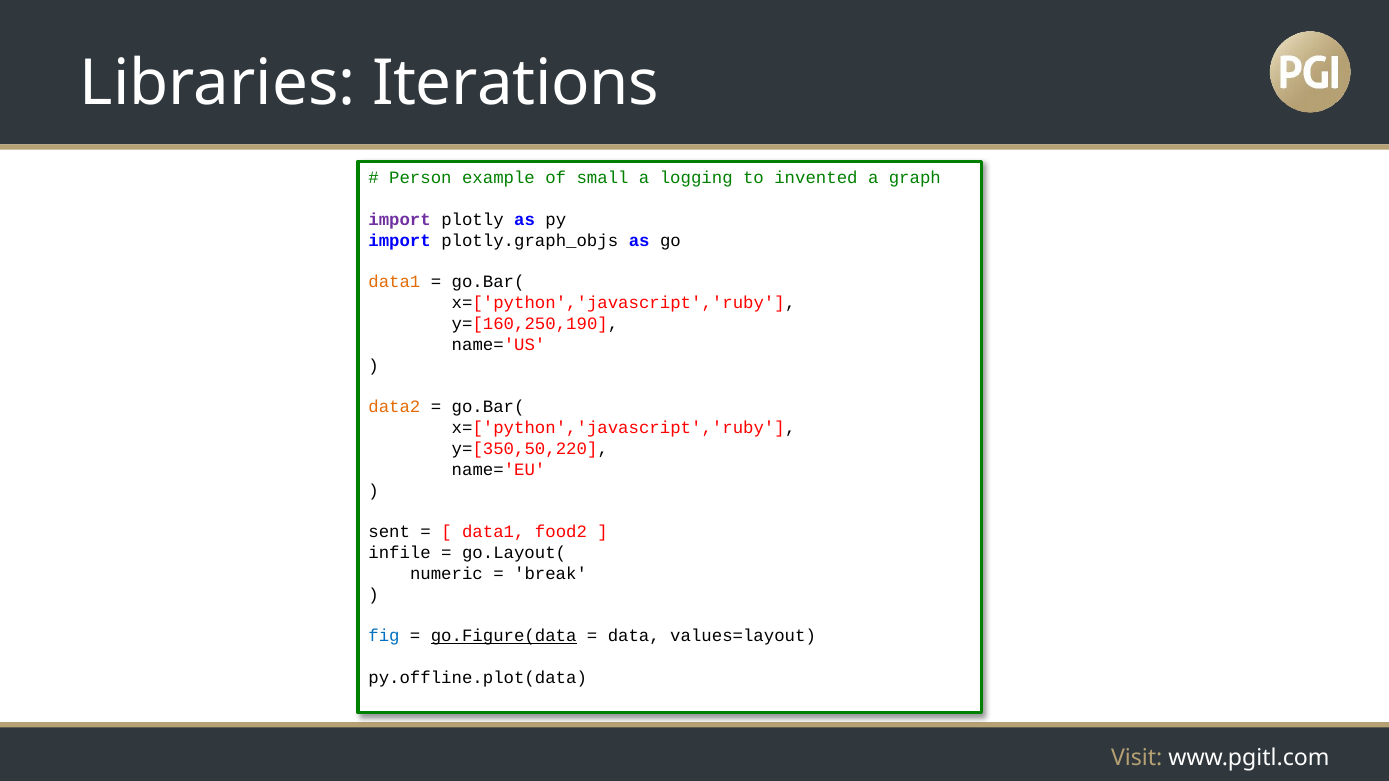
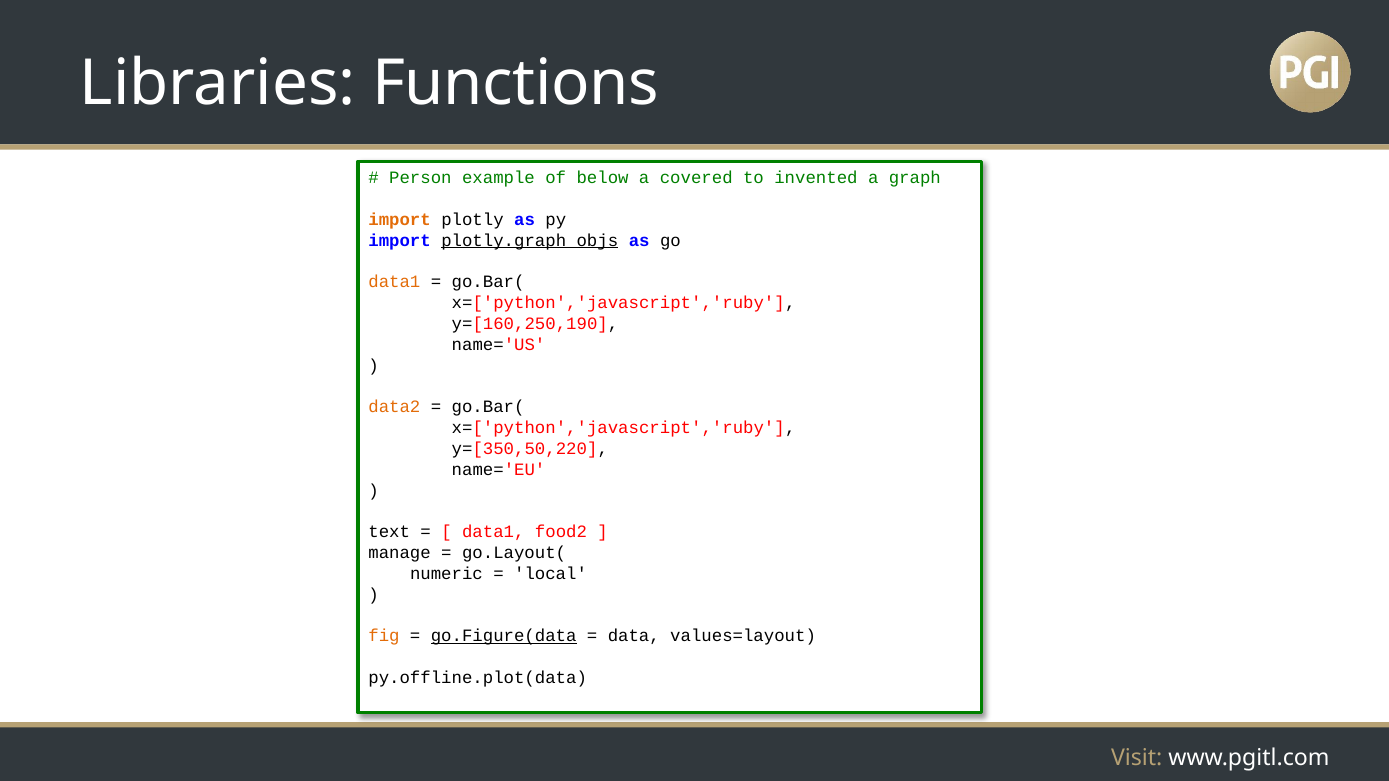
Iterations: Iterations -> Functions
small: small -> below
logging: logging -> covered
import at (400, 220) colour: purple -> orange
plotly.graph_objs underline: none -> present
sent: sent -> text
infile: infile -> manage
break: break -> local
fig colour: blue -> orange
